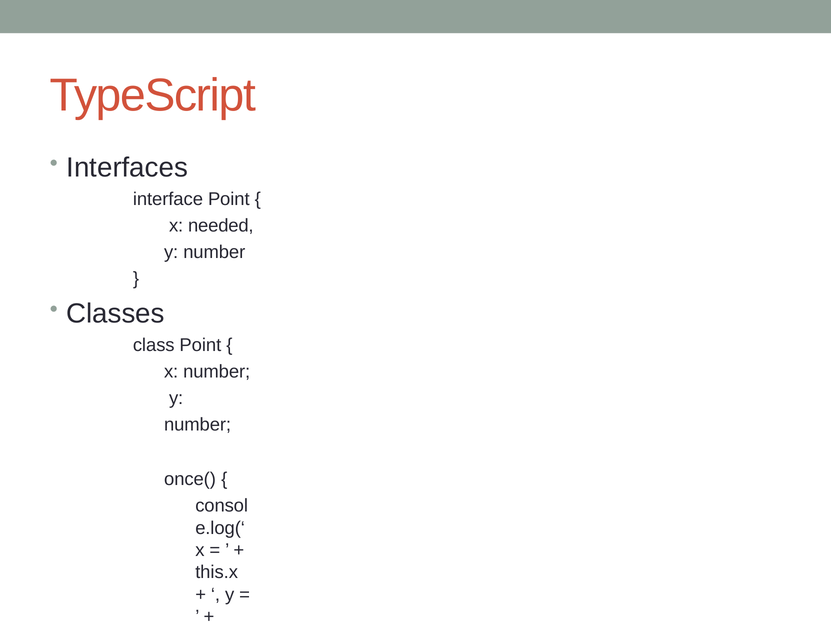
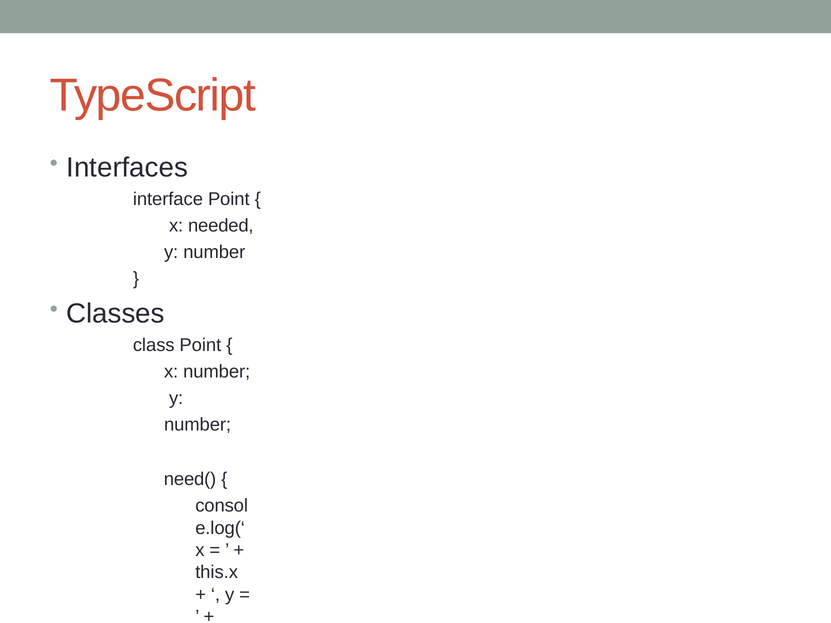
once(: once( -> need(
